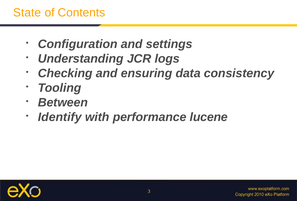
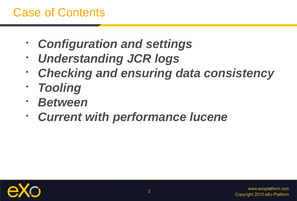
State: State -> Case
Identify: Identify -> Current
